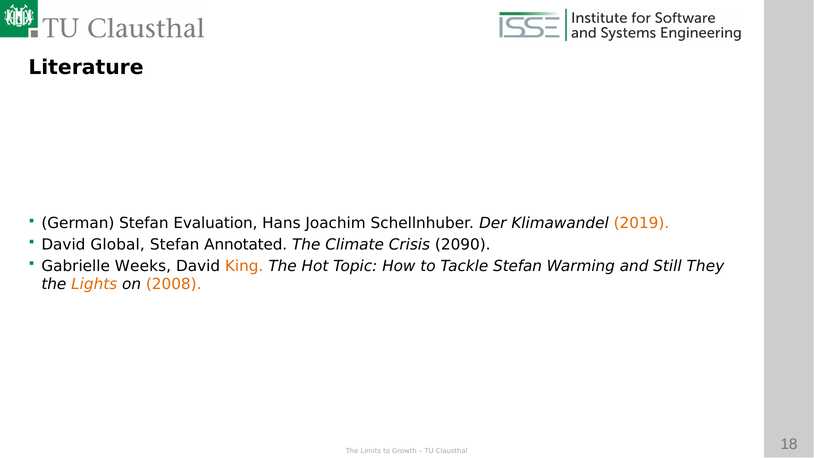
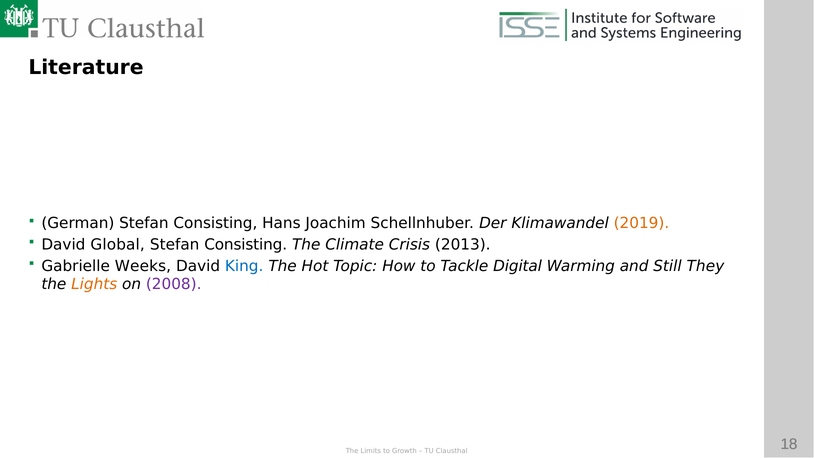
German Stefan Evaluation: Evaluation -> Consisting
Annotated at (246, 245): Annotated -> Consisting
2090: 2090 -> 2013
King colour: orange -> blue
Tackle Stefan: Stefan -> Digital
2008 colour: orange -> purple
